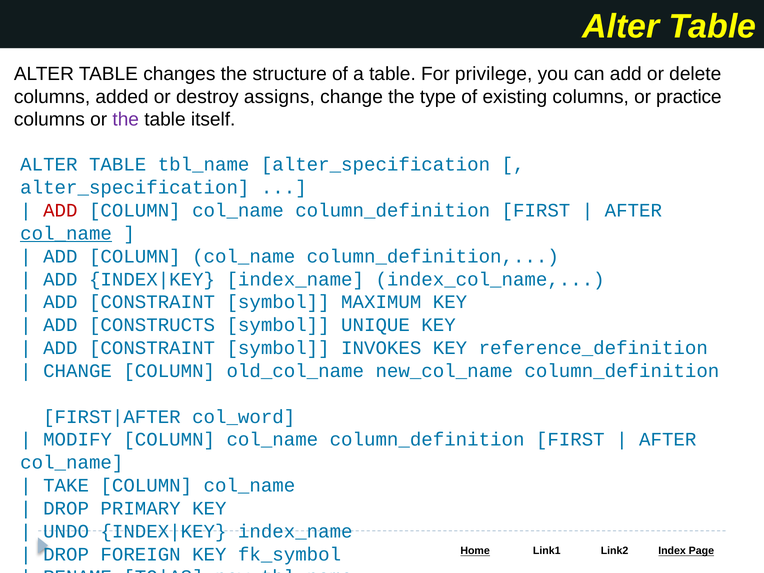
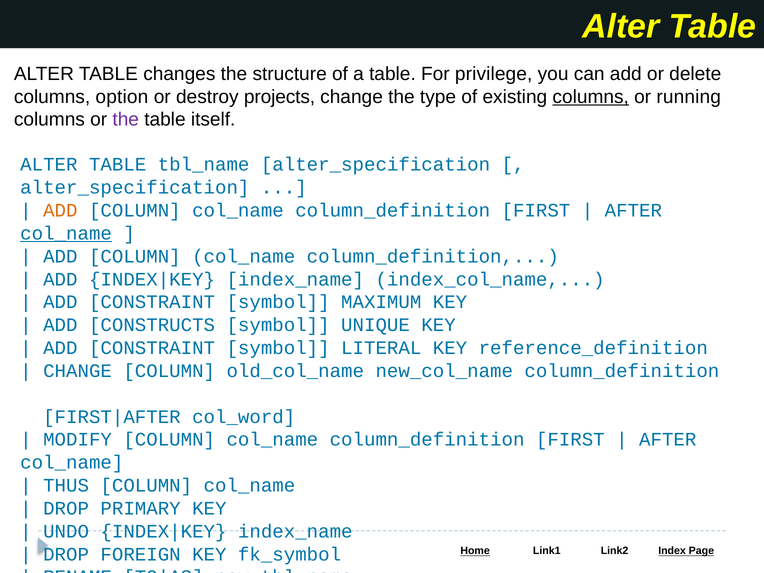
added: added -> option
assigns: assigns -> projects
columns at (591, 97) underline: none -> present
practice: practice -> running
ADD at (60, 210) colour: red -> orange
INVOKES: INVOKES -> LITERAL
TAKE: TAKE -> THUS
